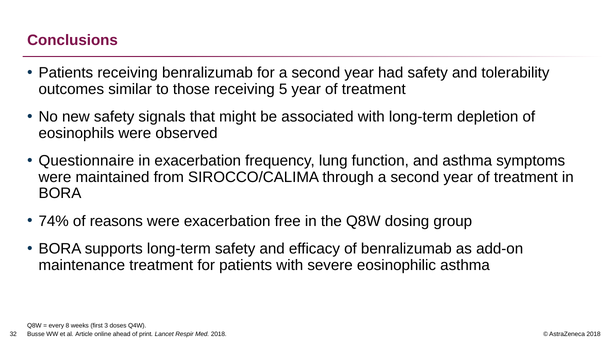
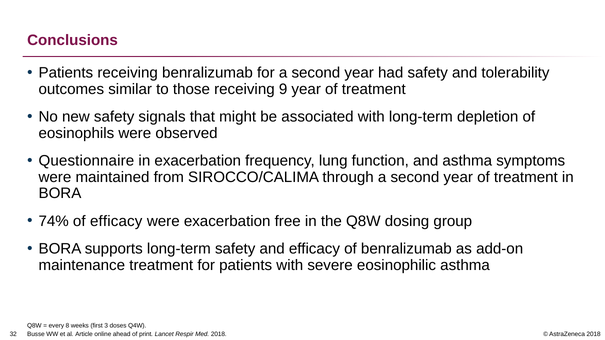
5: 5 -> 9
of reasons: reasons -> efficacy
